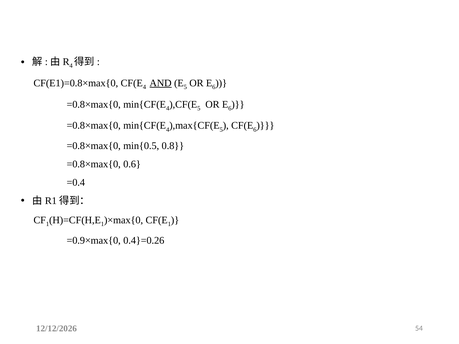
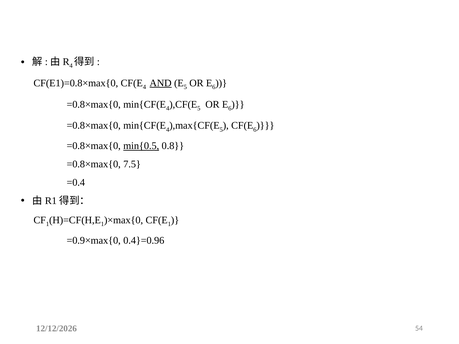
min{0.5 underline: none -> present
0.6: 0.6 -> 7.5
0.4}=0.26: 0.4}=0.26 -> 0.4}=0.96
